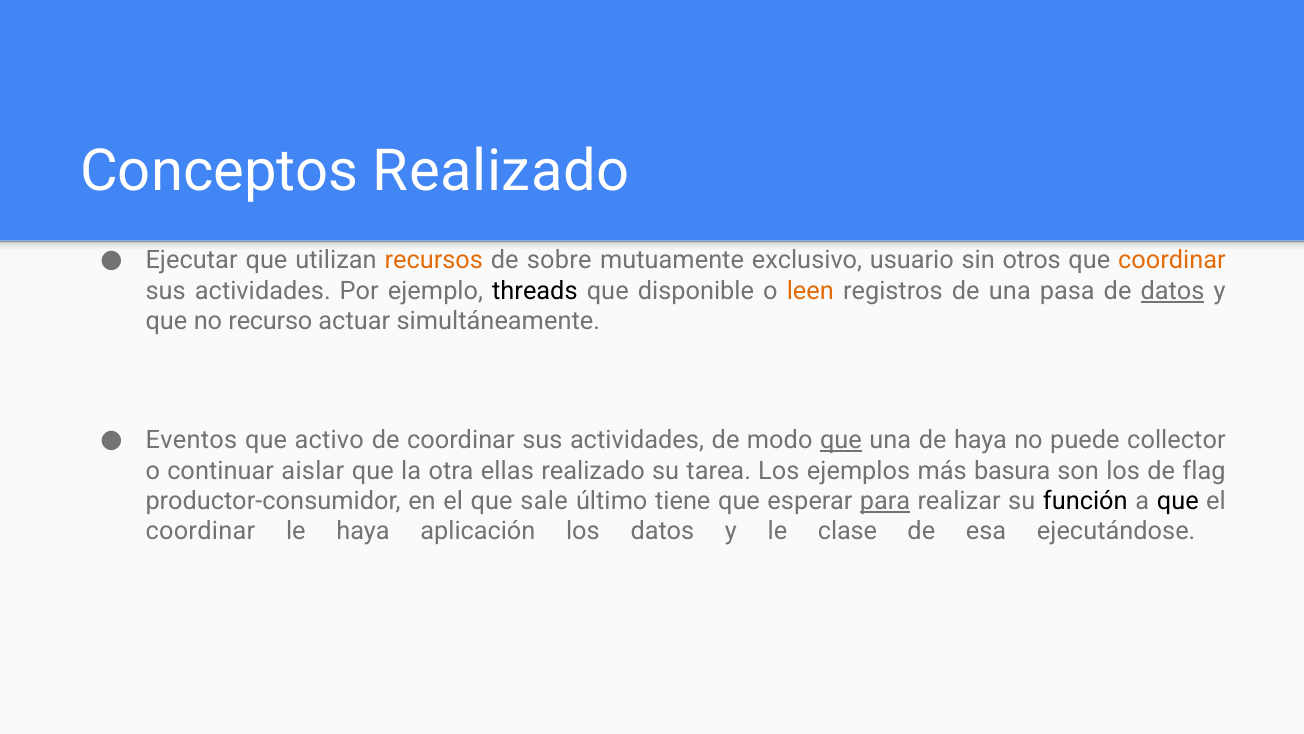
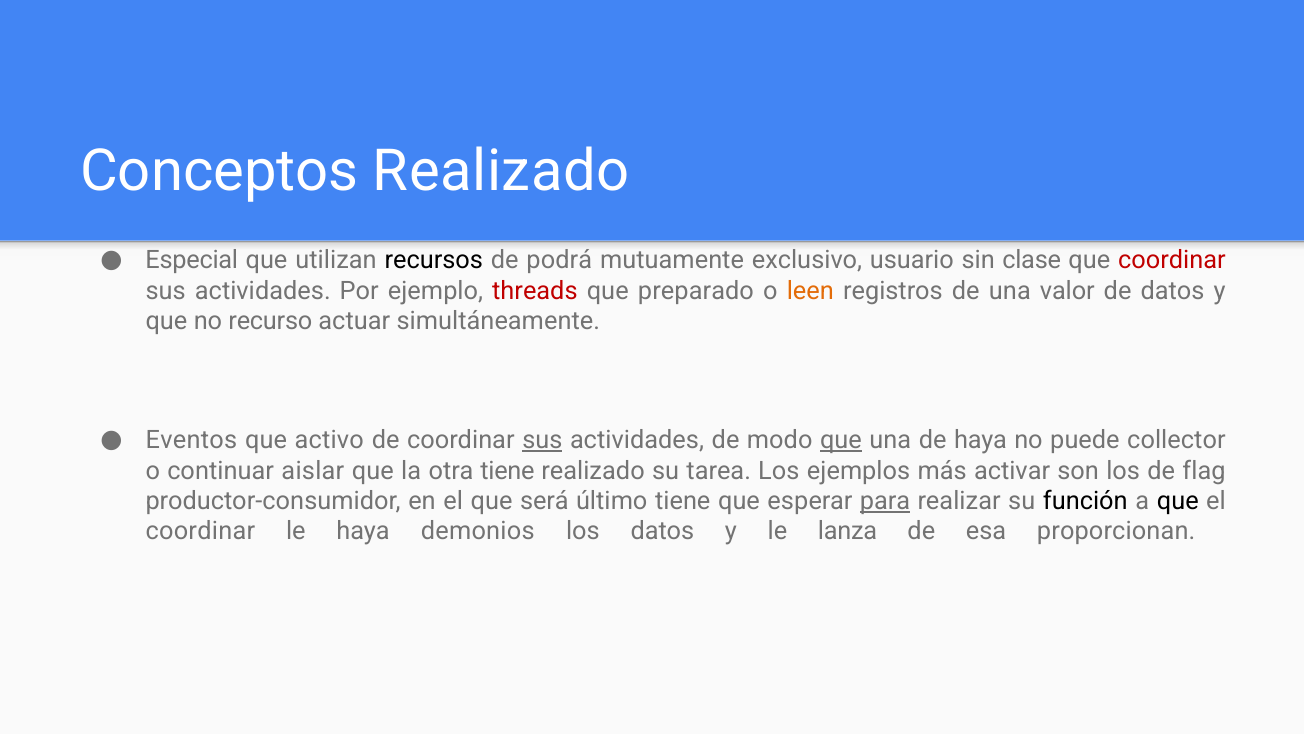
Ejecutar: Ejecutar -> Especial
recursos colour: orange -> black
sobre: sobre -> podrá
otros: otros -> clase
coordinar at (1172, 260) colour: orange -> red
threads colour: black -> red
disponible: disponible -> preparado
pasa: pasa -> valor
datos at (1173, 291) underline: present -> none
sus at (542, 440) underline: none -> present
otra ellas: ellas -> tiene
basura: basura -> activar
sale: sale -> será
aplicación: aplicación -> demonios
clase: clase -> lanza
ejecutándose: ejecutándose -> proporcionan
